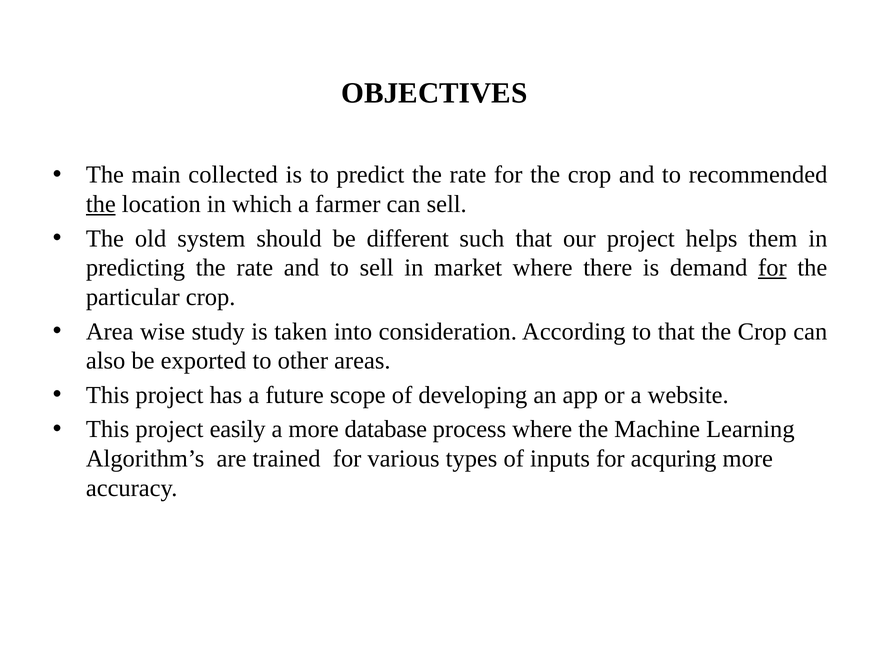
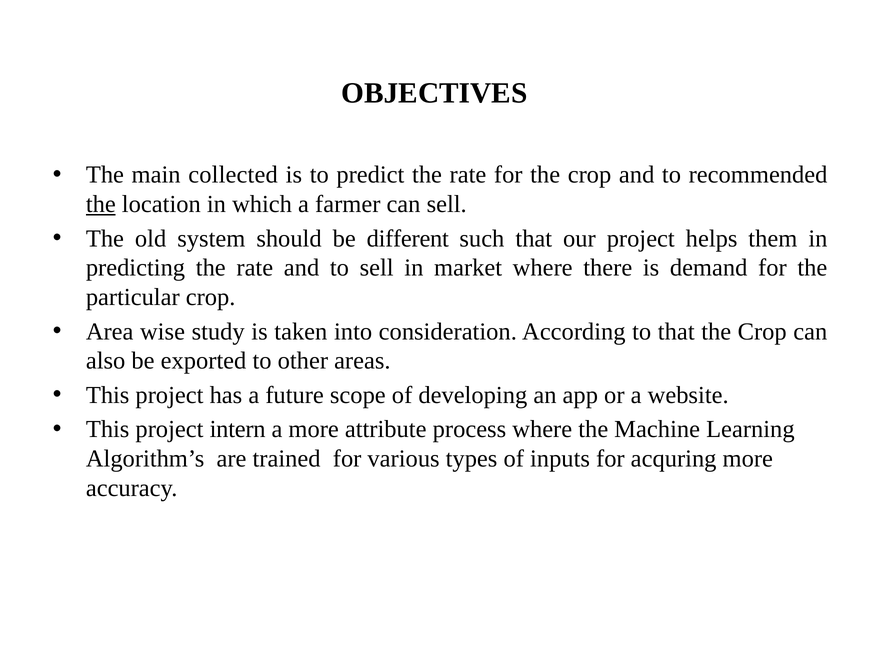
for at (772, 268) underline: present -> none
easily: easily -> intern
database: database -> attribute
